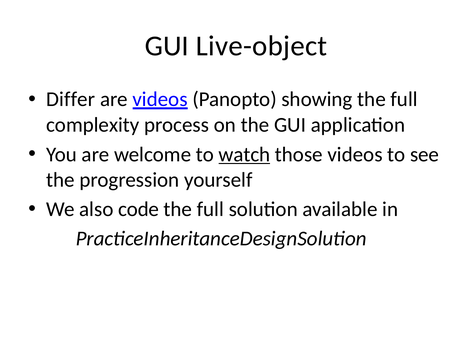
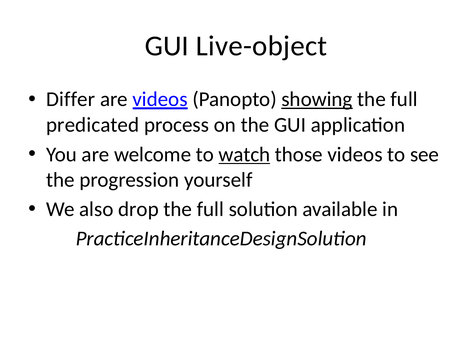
showing underline: none -> present
complexity: complexity -> predicated
code: code -> drop
